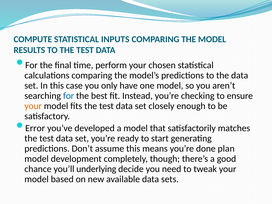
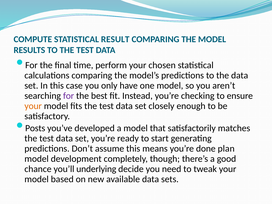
INPUTS: INPUTS -> RESULT
for at (69, 96) colour: blue -> purple
Error: Error -> Posts
